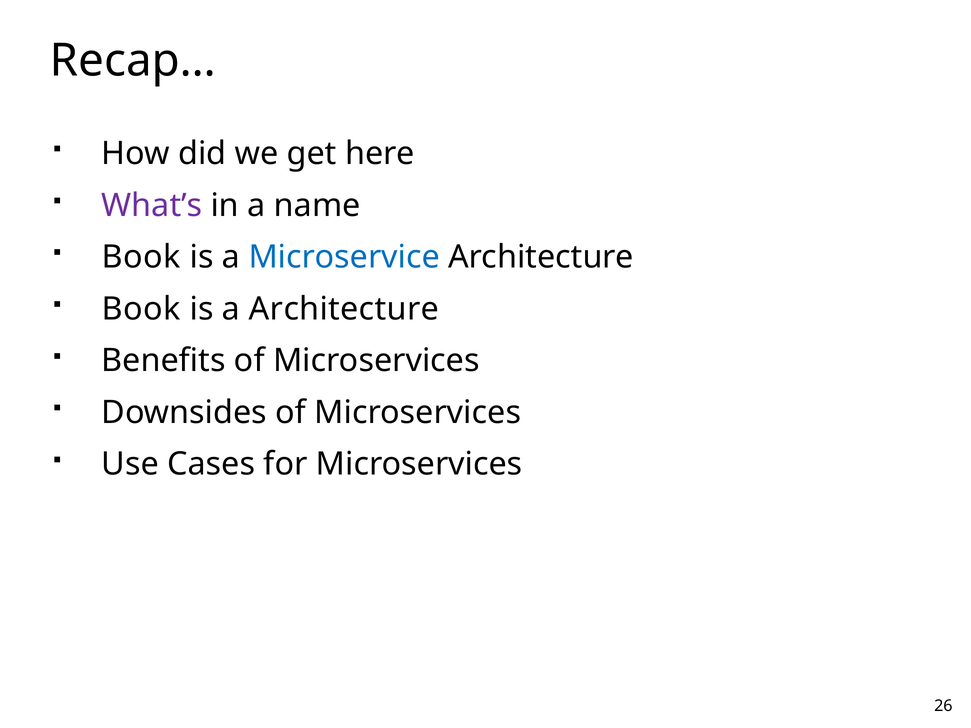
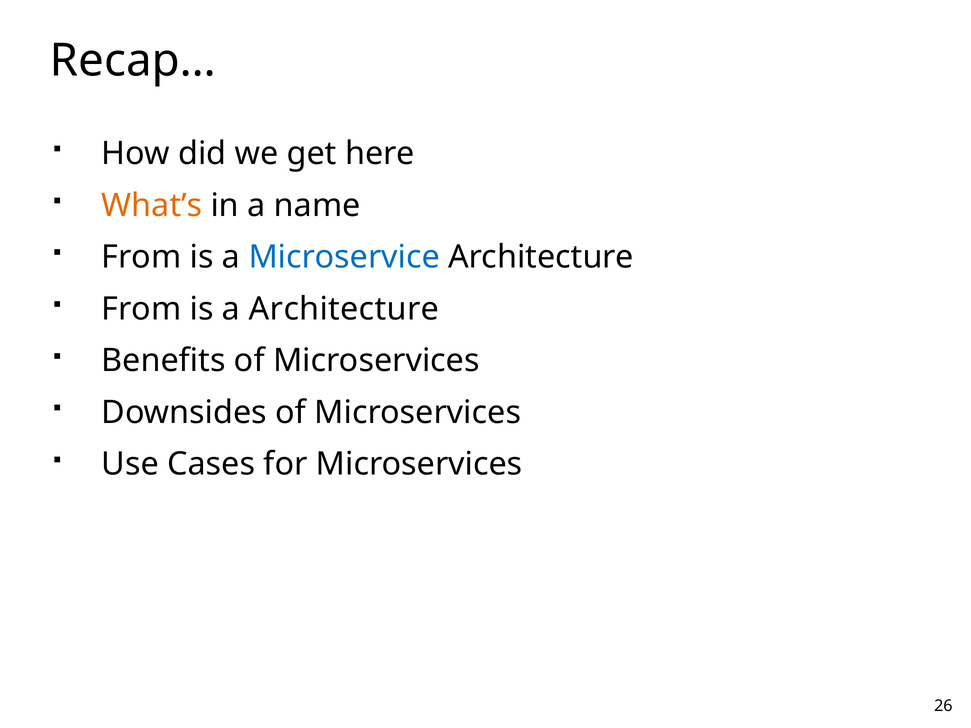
What’s colour: purple -> orange
Book at (141, 257): Book -> From
Book at (141, 309): Book -> From
